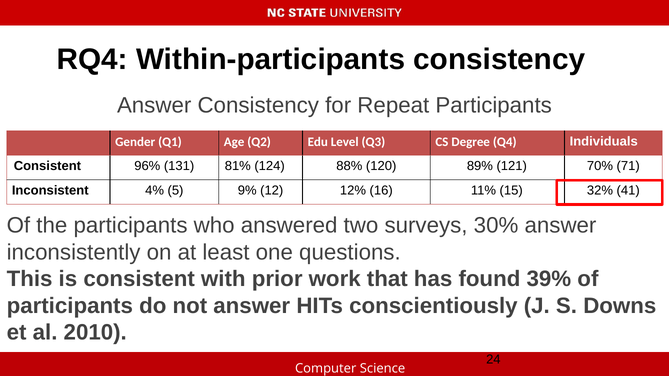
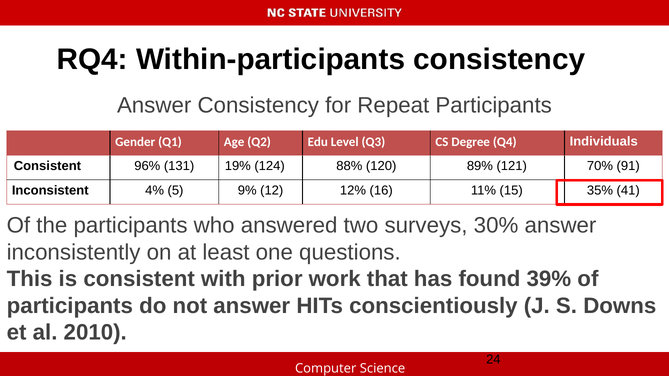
81%: 81% -> 19%
71: 71 -> 91
32%: 32% -> 35%
